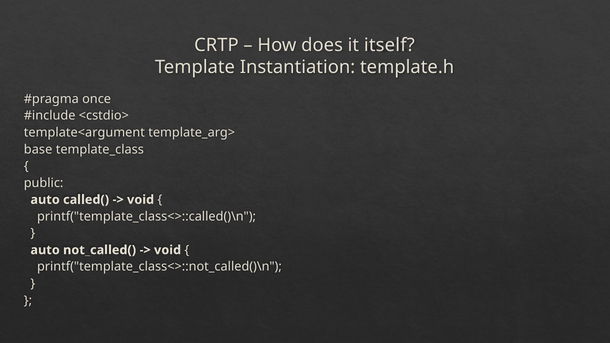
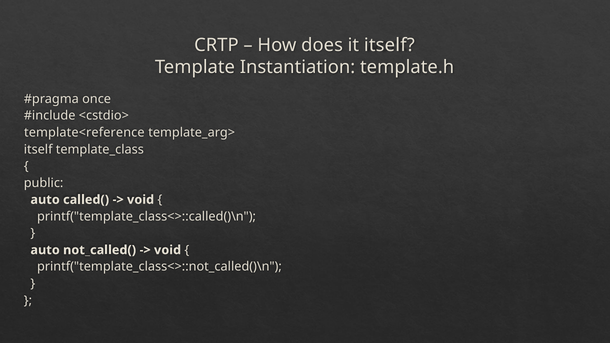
template<argument: template<argument -> template<reference
base at (38, 149): base -> itself
